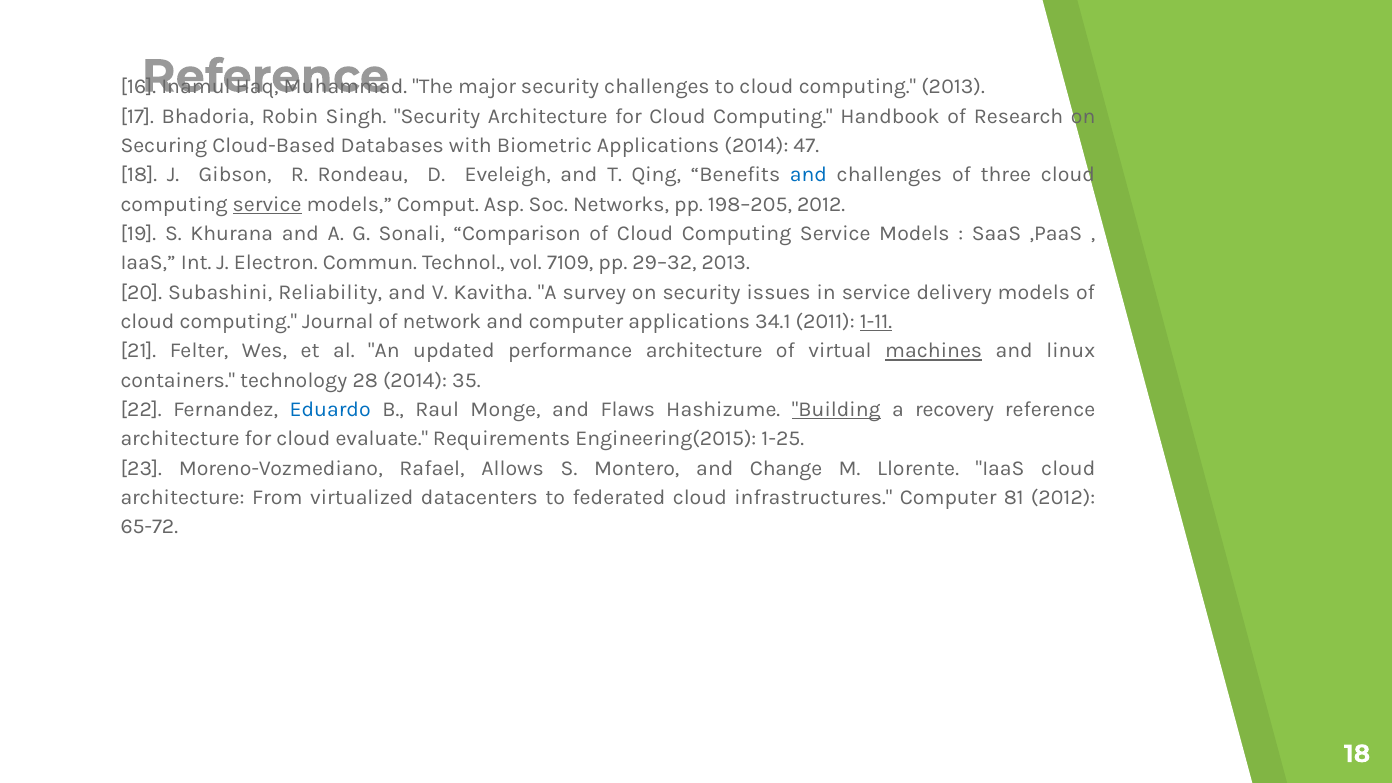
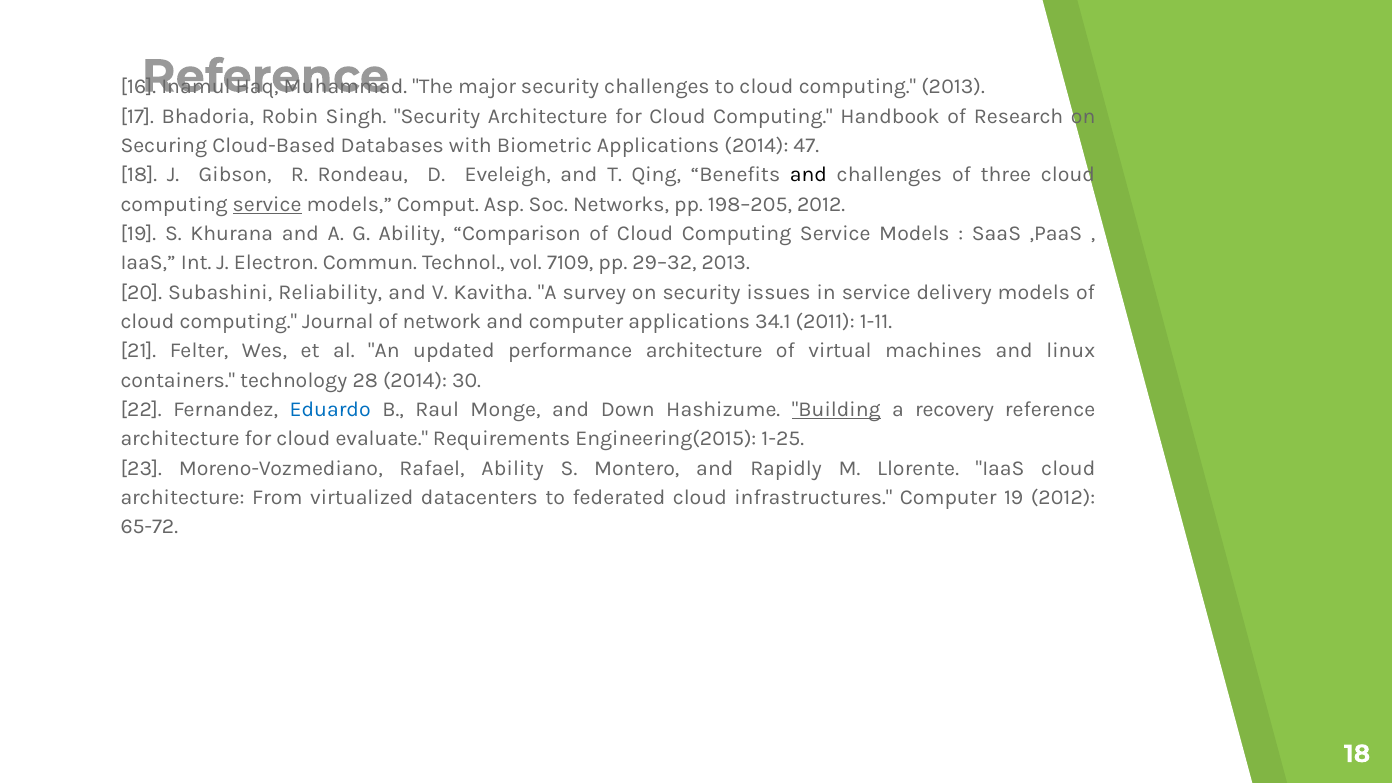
and at (808, 175) colour: blue -> black
G Sonali: Sonali -> Ability
1-11 underline: present -> none
machines underline: present -> none
35: 35 -> 30
Flaws: Flaws -> Down
Rafael Allows: Allows -> Ability
Change: Change -> Rapidly
Computer 81: 81 -> 19
